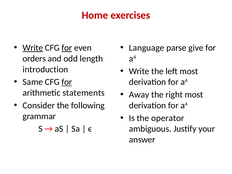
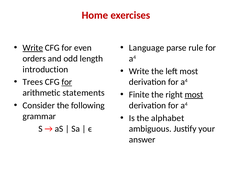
for at (67, 48) underline: present -> none
give: give -> rule
Same: Same -> Trees
Away: Away -> Finite
most at (194, 95) underline: none -> present
operator: operator -> alphabet
